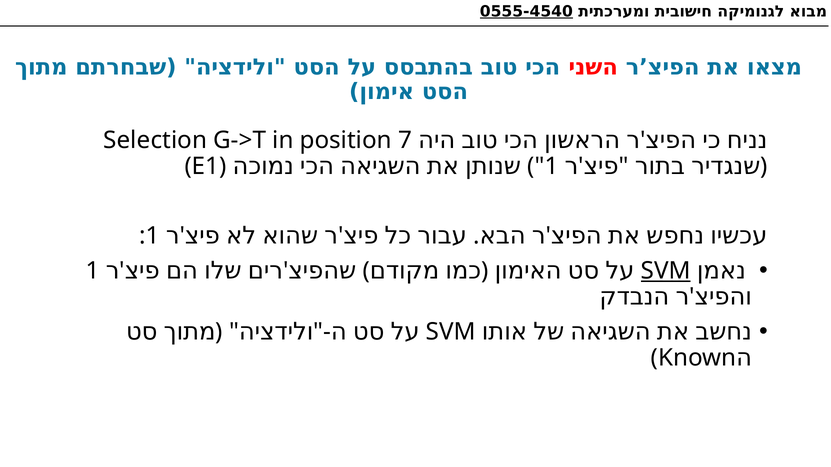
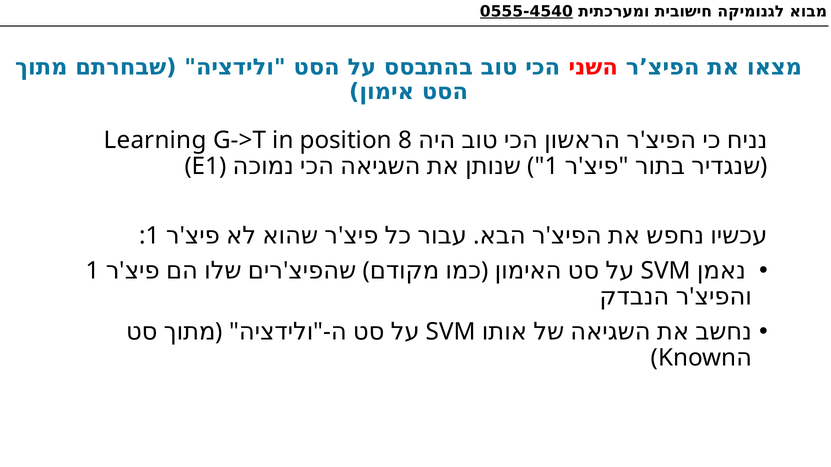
Selection: Selection -> Learning
7: 7 -> 8
SVM at (666, 271) underline: present -> none
